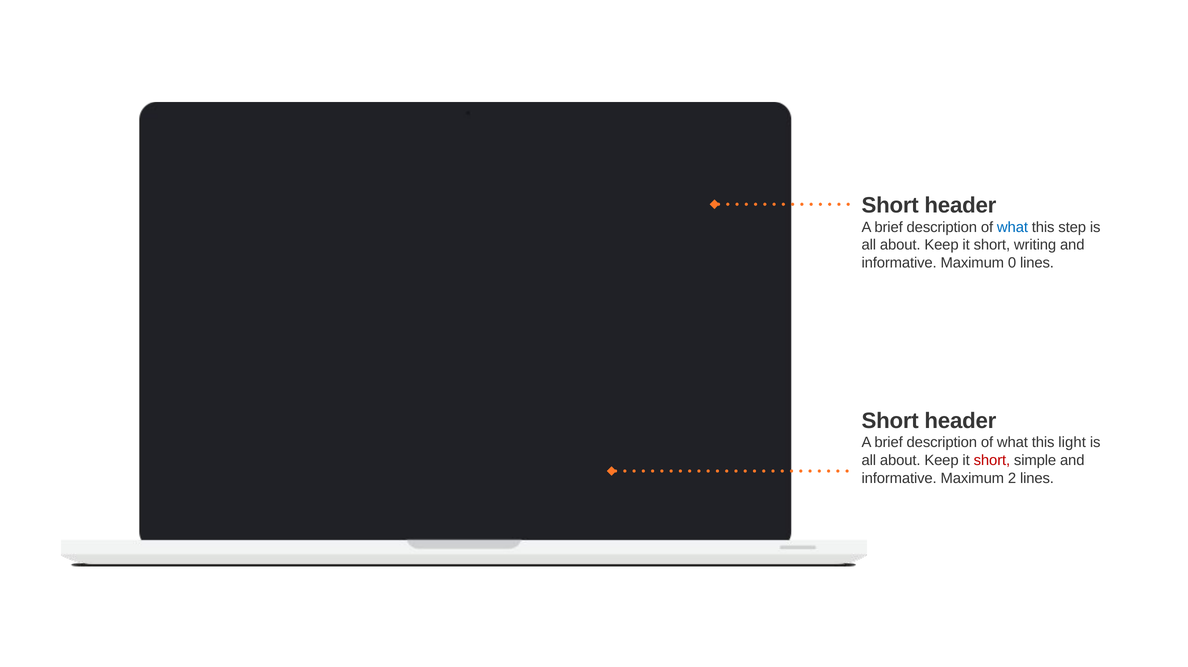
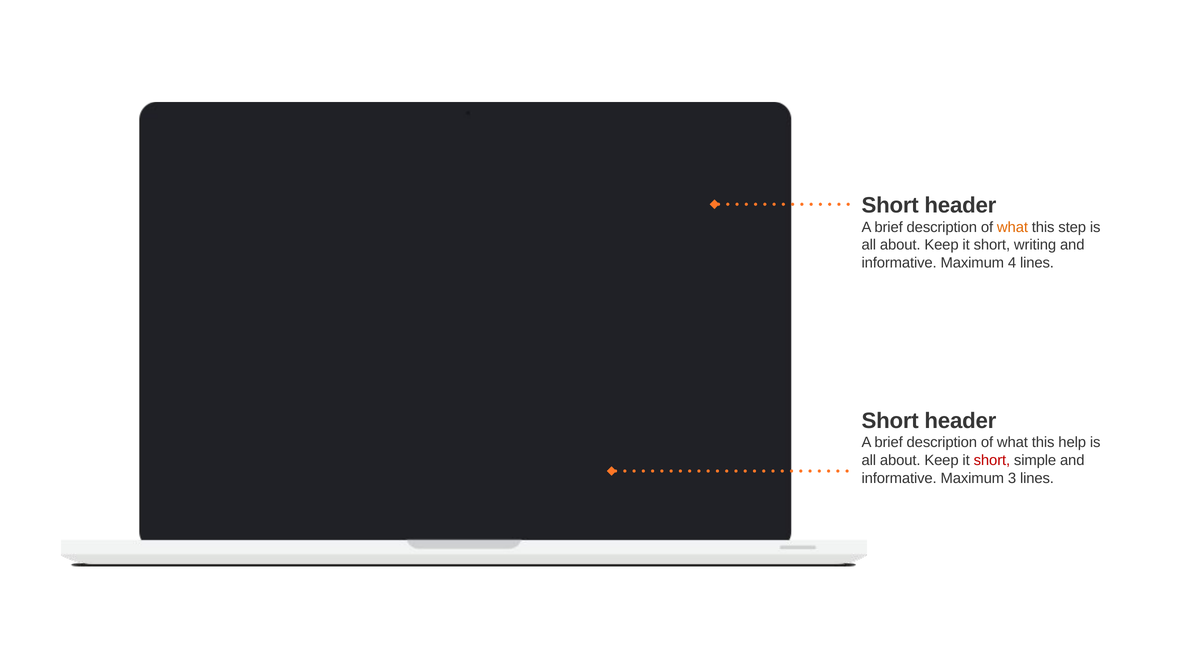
what at (1013, 227) colour: blue -> orange
0: 0 -> 4
light: light -> help
2: 2 -> 3
